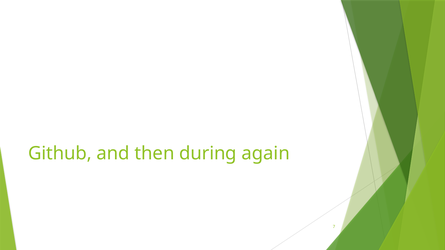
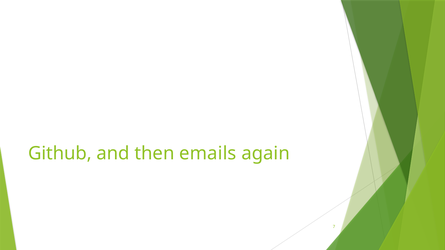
during: during -> emails
